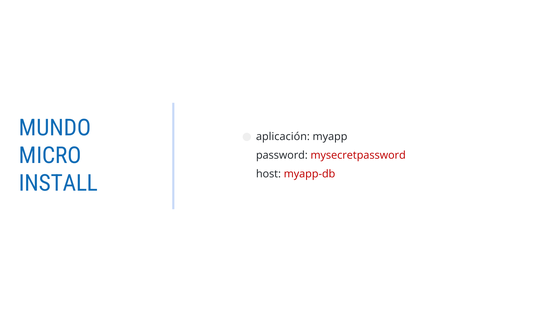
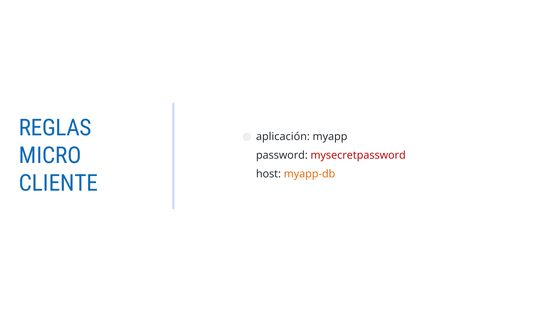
MUNDO: MUNDO -> REGLAS
myapp-db colour: red -> orange
INSTALL: INSTALL -> CLIENTE
